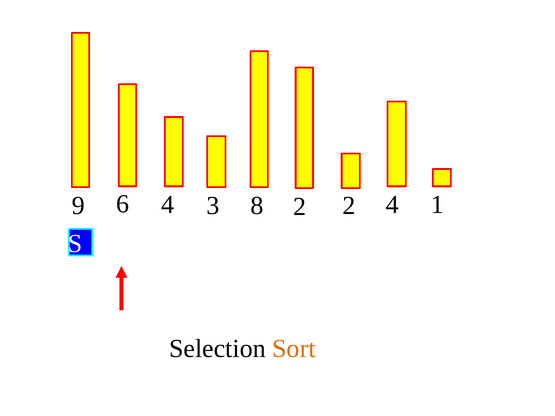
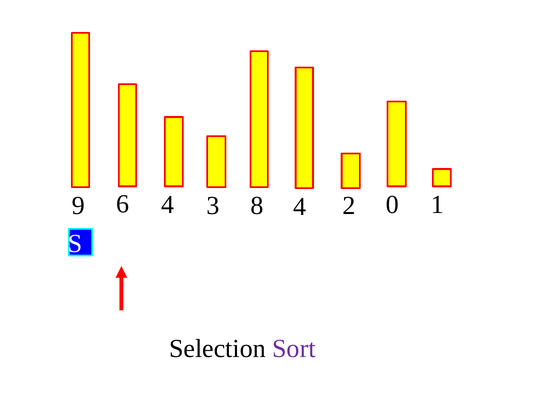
6 2: 2 -> 4
4 4: 4 -> 0
Sort colour: orange -> purple
